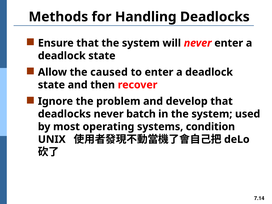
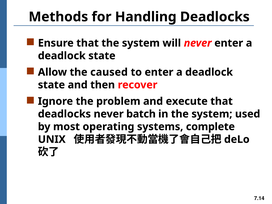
develop: develop -> execute
condition: condition -> complete
